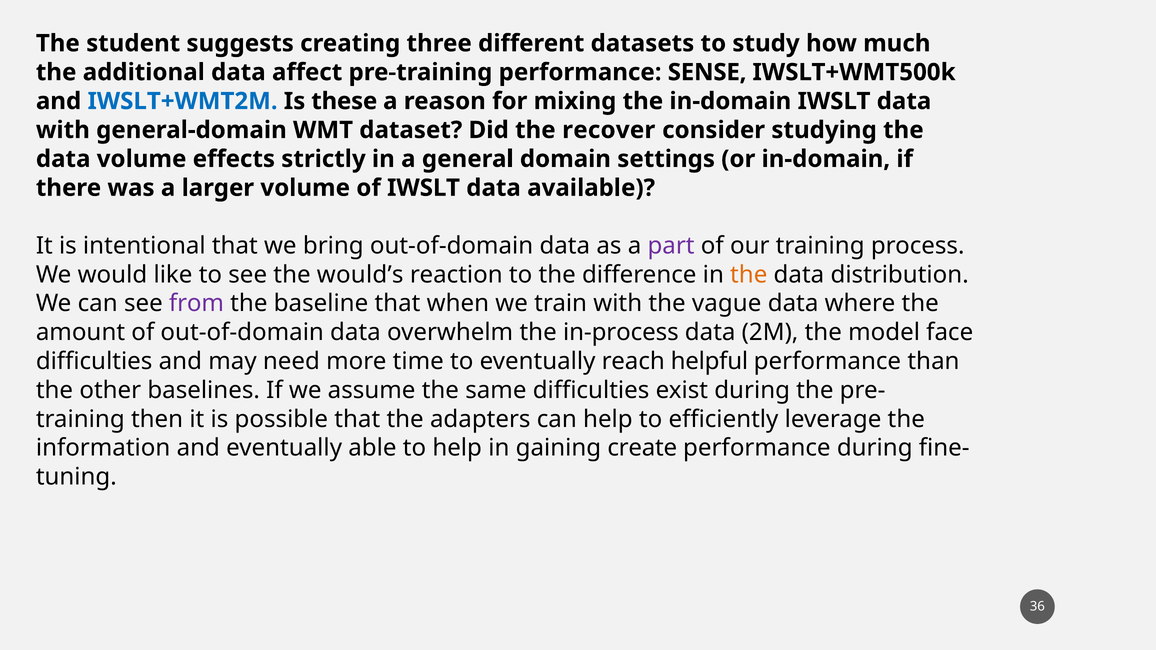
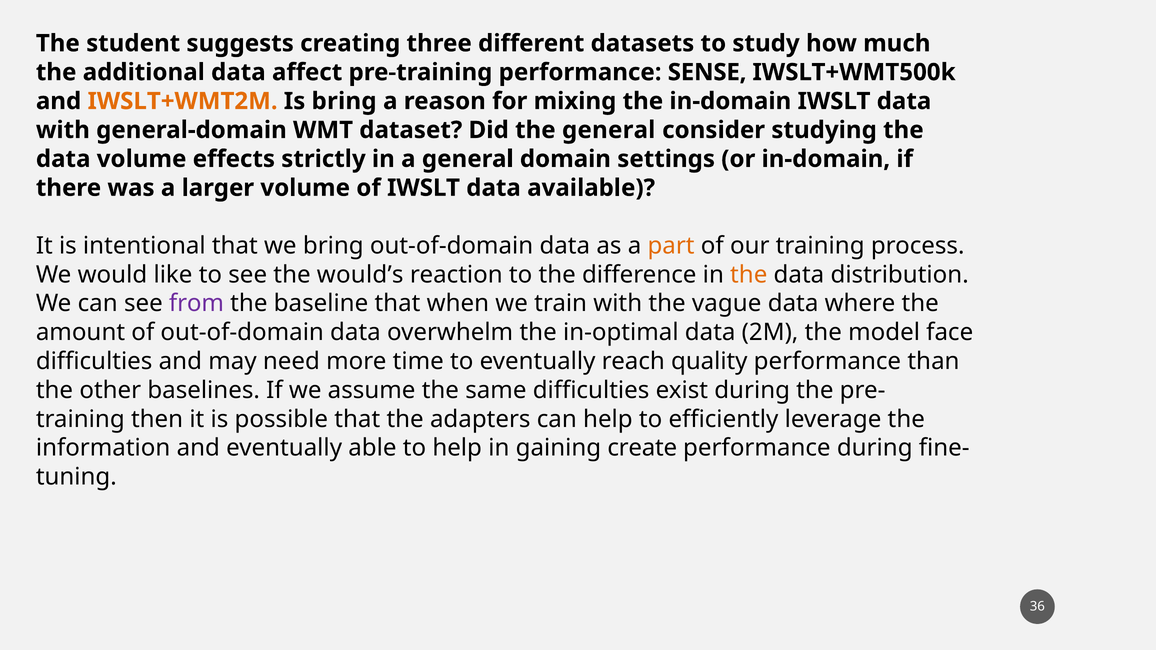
IWSLT+WMT2M colour: blue -> orange
Is these: these -> bring
the recover: recover -> general
part colour: purple -> orange
in-process: in-process -> in-optimal
helpful: helpful -> quality
